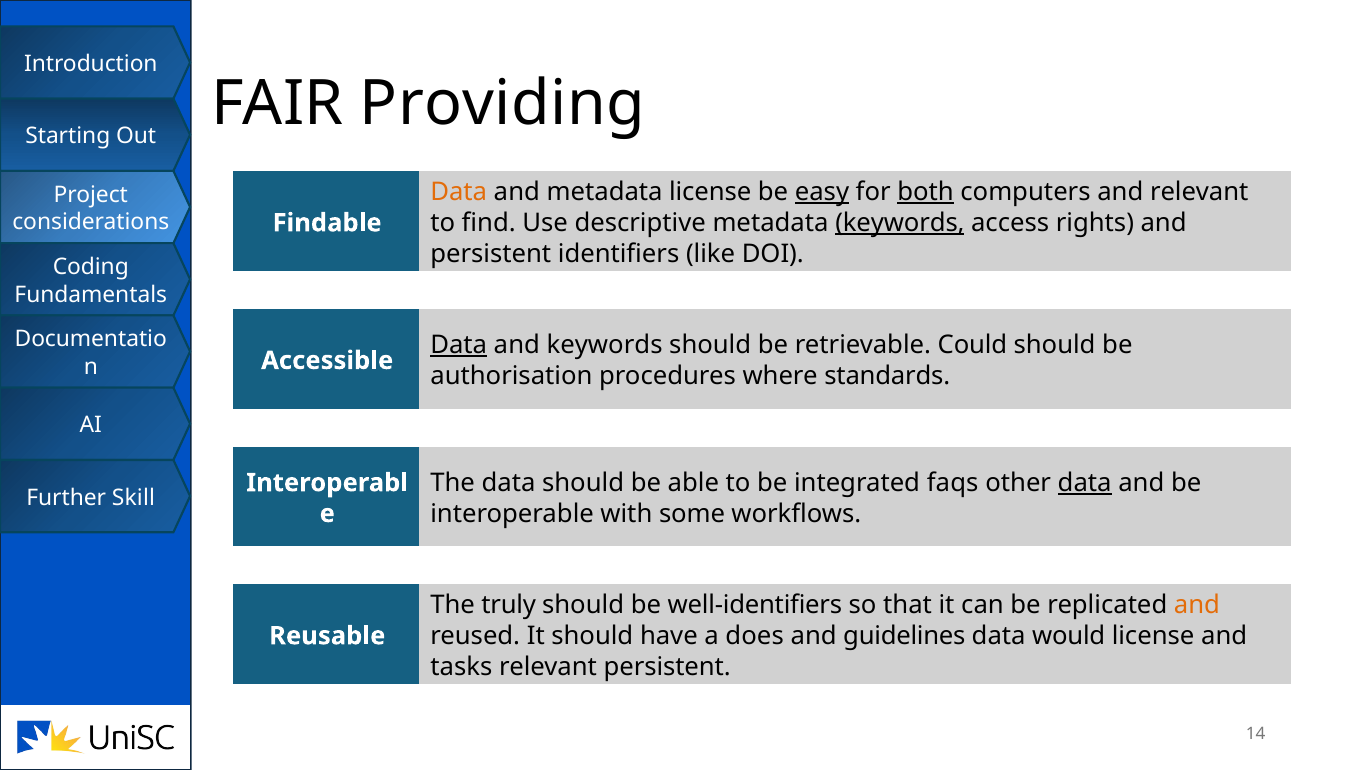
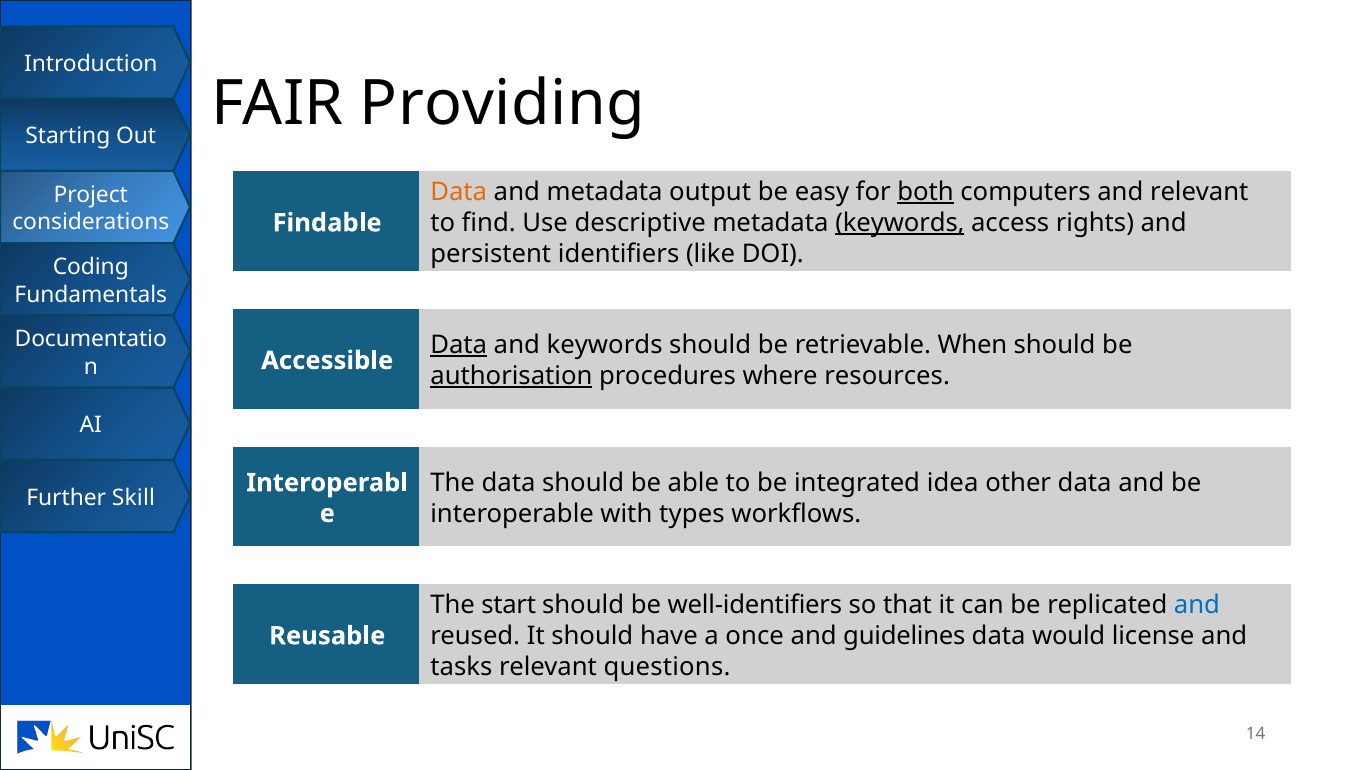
metadata license: license -> output
easy underline: present -> none
Could: Could -> When
authorisation underline: none -> present
standards: standards -> resources
faqs: faqs -> idea
data at (1085, 483) underline: present -> none
some: some -> types
truly: truly -> start
and at (1197, 606) colour: orange -> blue
does: does -> once
relevant persistent: persistent -> questions
